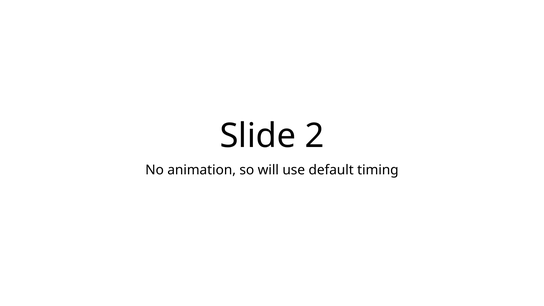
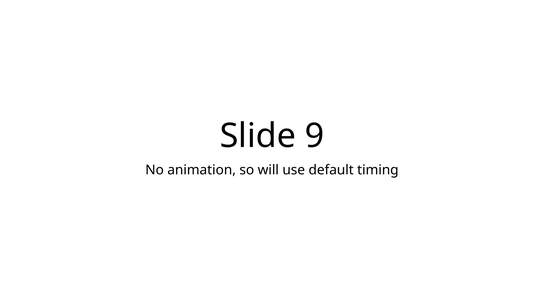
2: 2 -> 9
